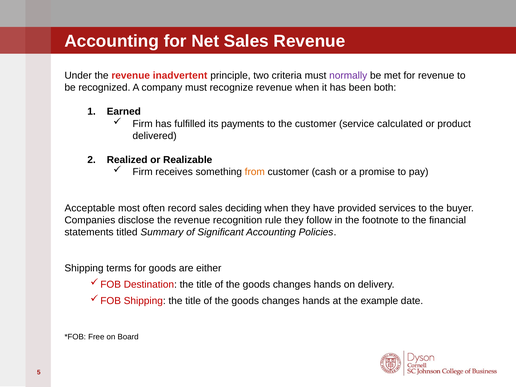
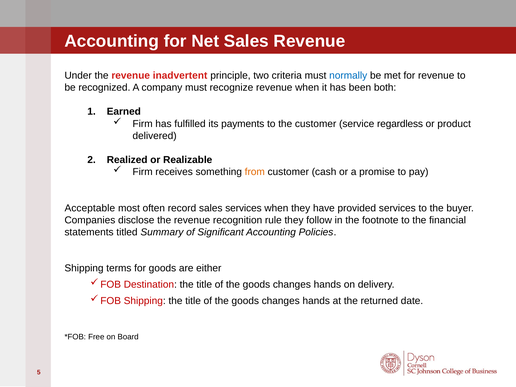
normally colour: purple -> blue
calculated: calculated -> regardless
sales deciding: deciding -> services
example: example -> returned
